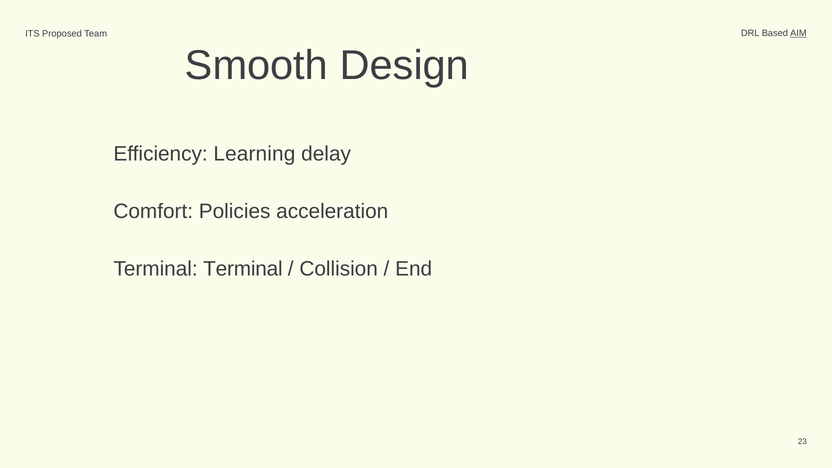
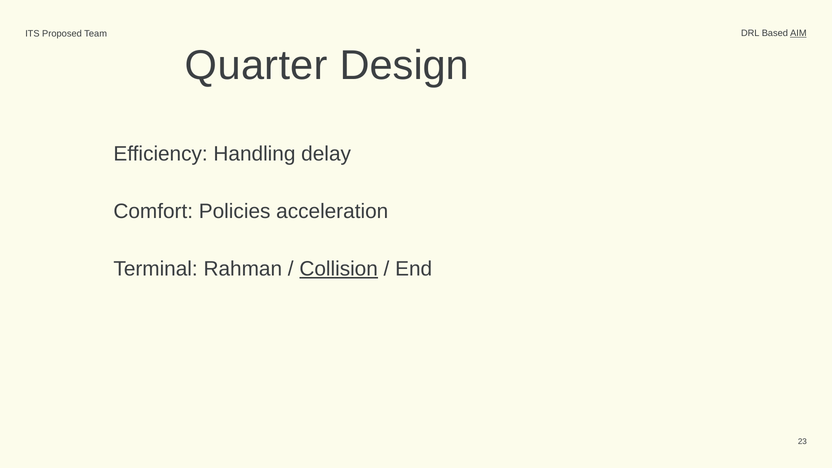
Smooth: Smooth -> Quarter
Learning: Learning -> Handling
Terminal Terminal: Terminal -> Rahman
Collision underline: none -> present
